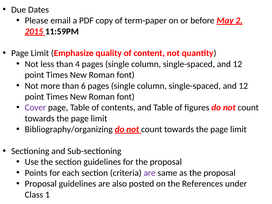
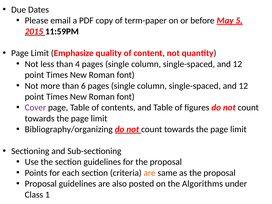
2: 2 -> 5
are at (150, 173) colour: purple -> orange
References: References -> Algorithms
